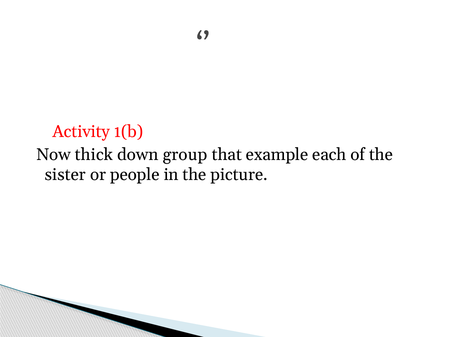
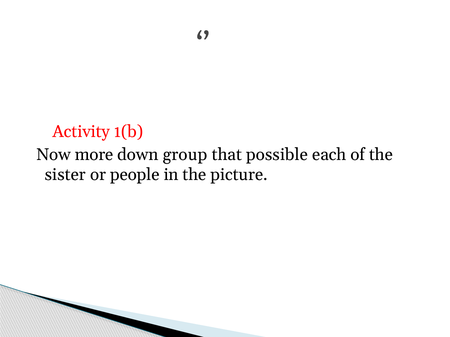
thick: thick -> more
example: example -> possible
